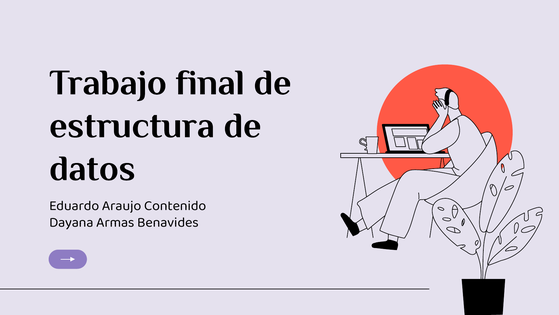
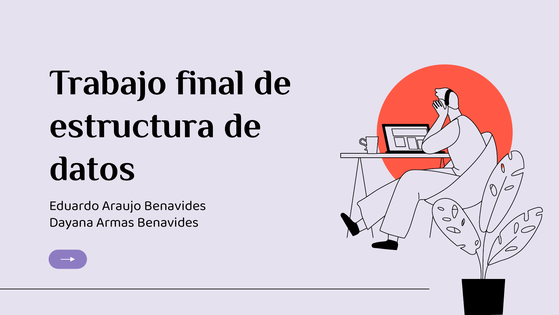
Araujo Contenido: Contenido -> Benavides
